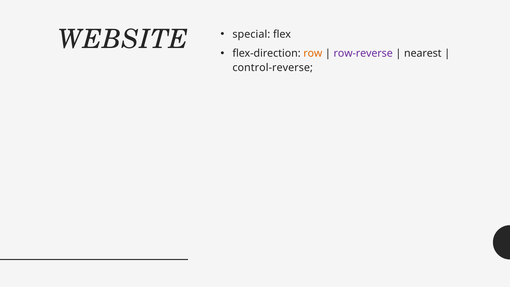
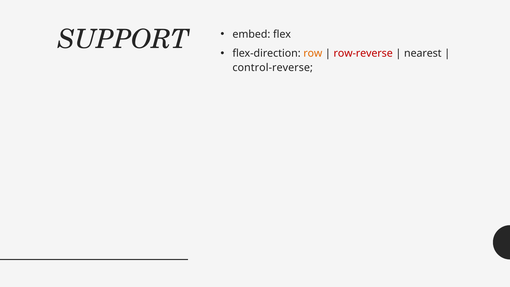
WEBSITE: WEBSITE -> SUPPORT
special: special -> embed
row-reverse colour: purple -> red
